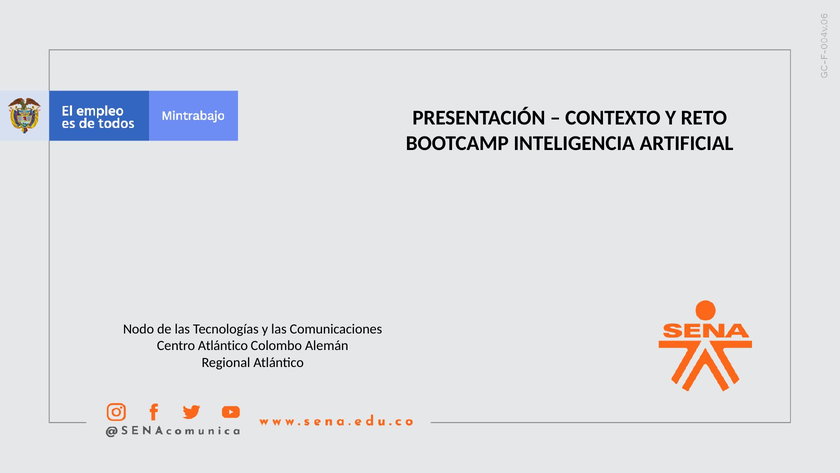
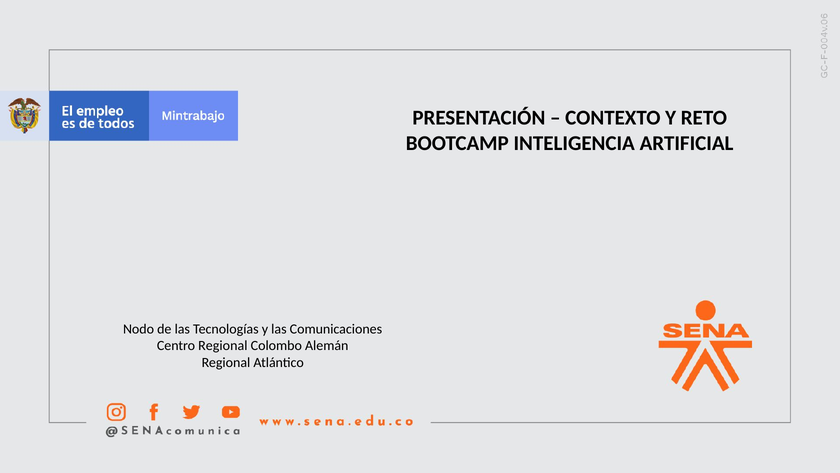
Centro Atlántico: Atlántico -> Regional
